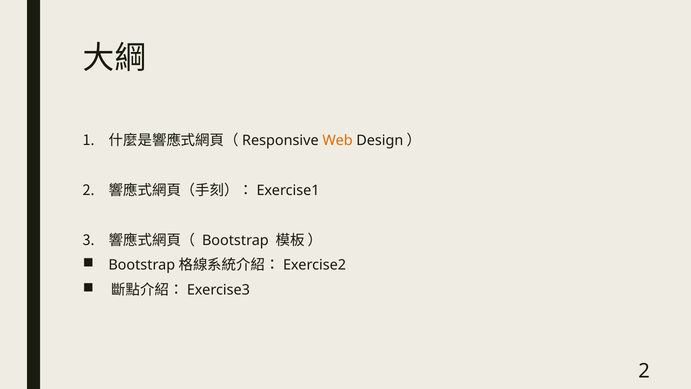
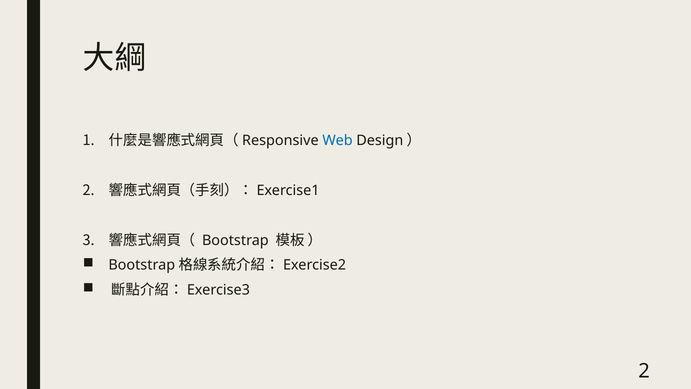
Web colour: orange -> blue
